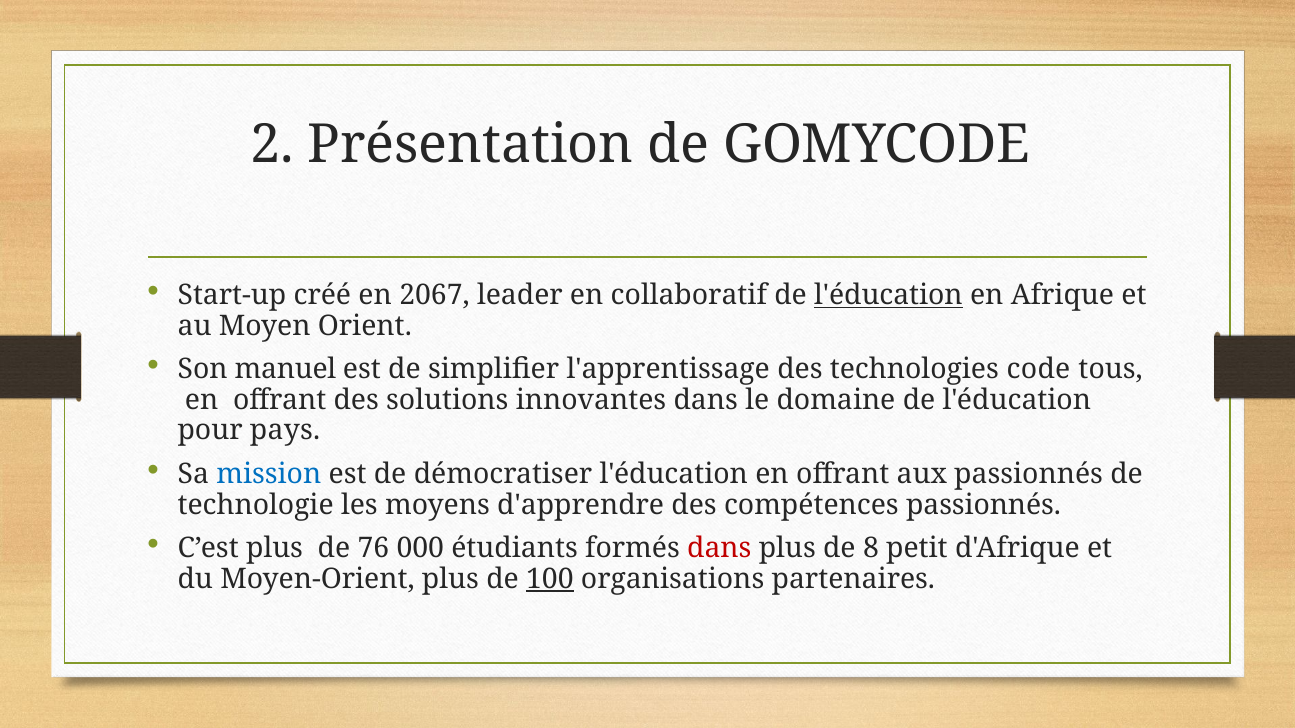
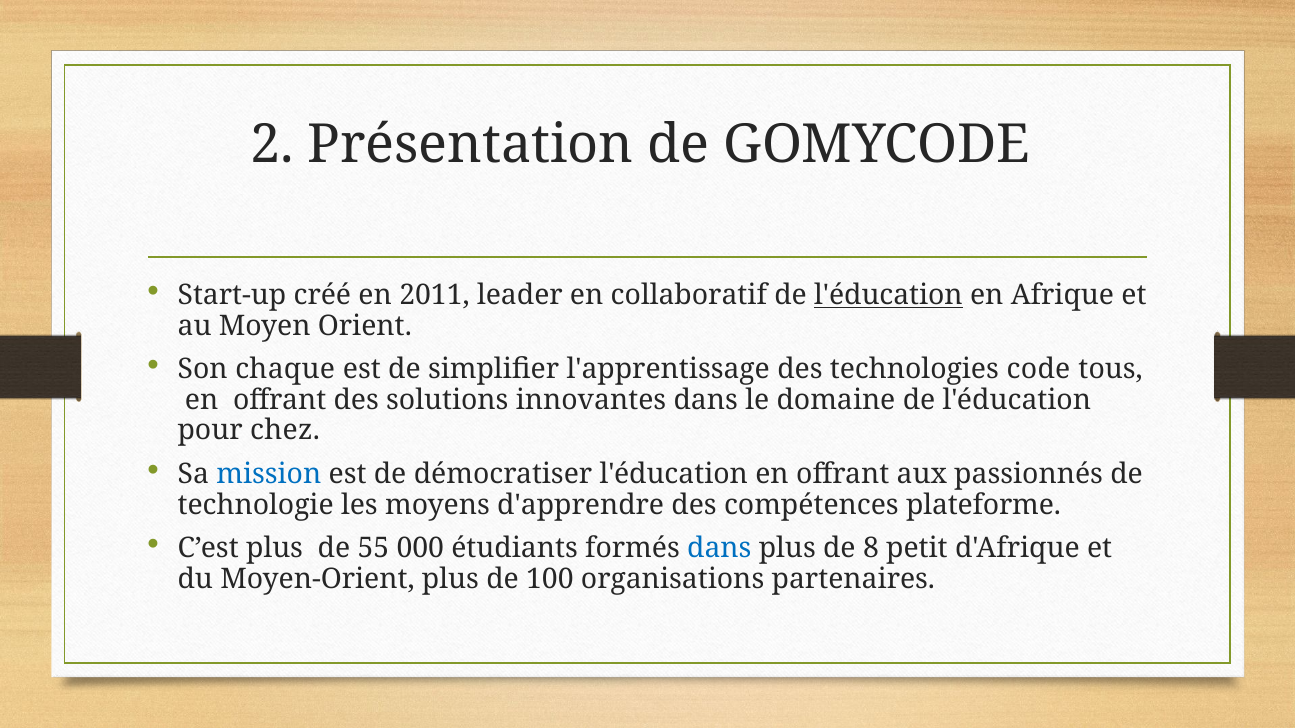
2067: 2067 -> 2011
manuel: manuel -> chaque
pays: pays -> chez
compétences passionnés: passionnés -> plateforme
76: 76 -> 55
dans at (719, 549) colour: red -> blue
100 underline: present -> none
